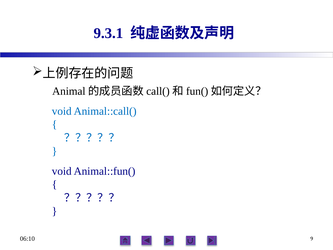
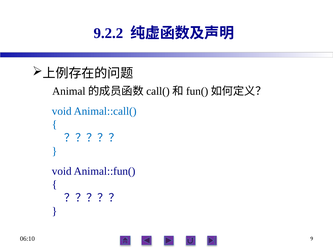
9.3.1: 9.3.1 -> 9.2.2
